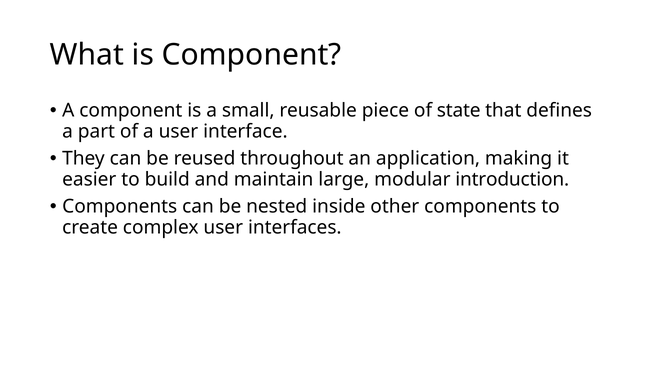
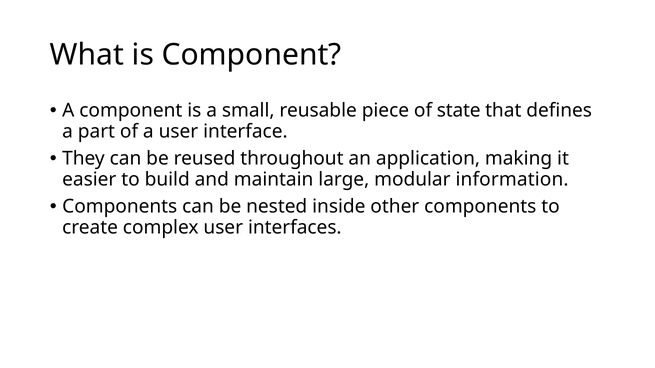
introduction: introduction -> information
